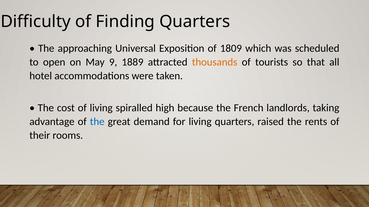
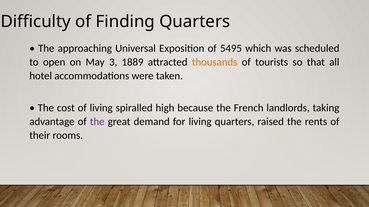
1809: 1809 -> 5495
9: 9 -> 3
the at (97, 122) colour: blue -> purple
